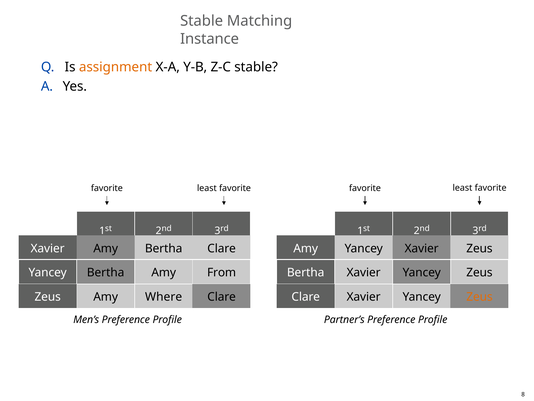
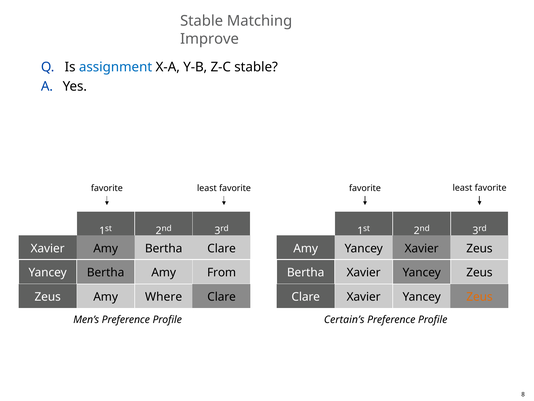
Instance: Instance -> Improve
assignment colour: orange -> blue
Partner’s: Partner’s -> Certain’s
